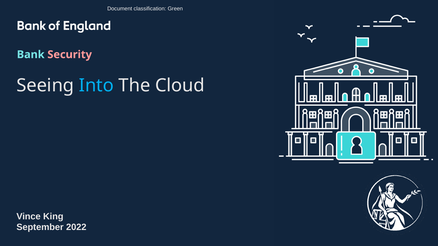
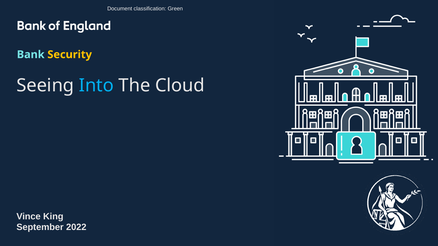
Security colour: pink -> yellow
